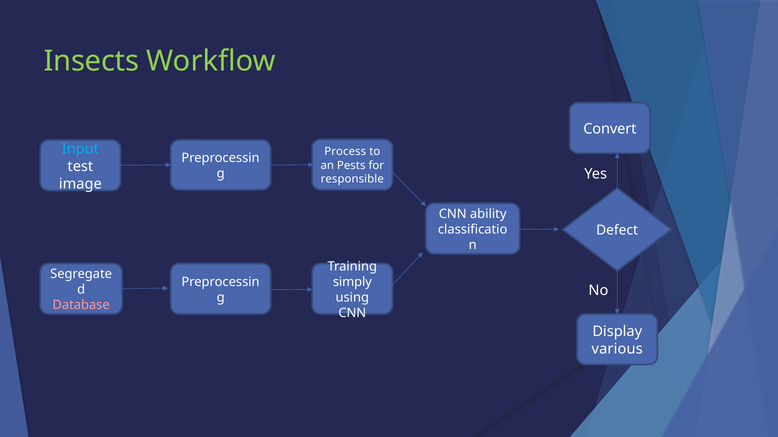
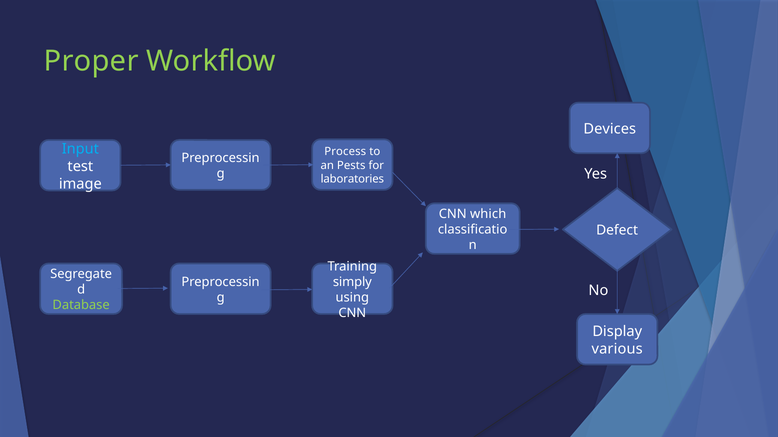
Insects: Insects -> Proper
Convert: Convert -> Devices
responsible: responsible -> laboratories
ability: ability -> which
Database colour: pink -> light green
